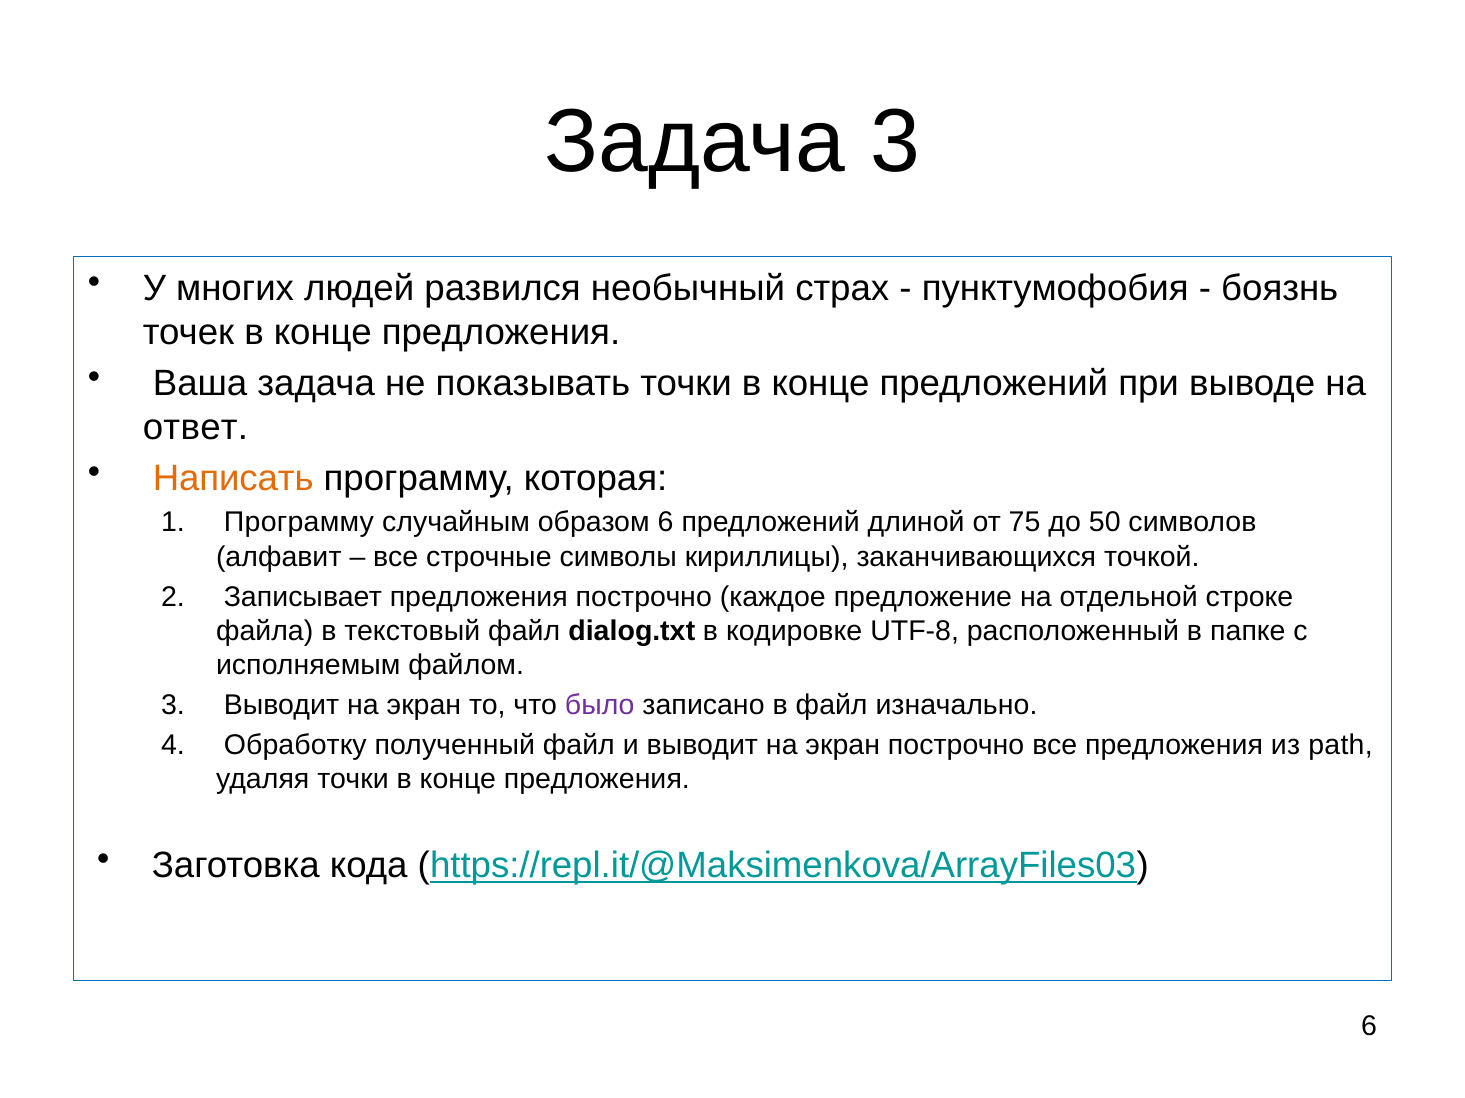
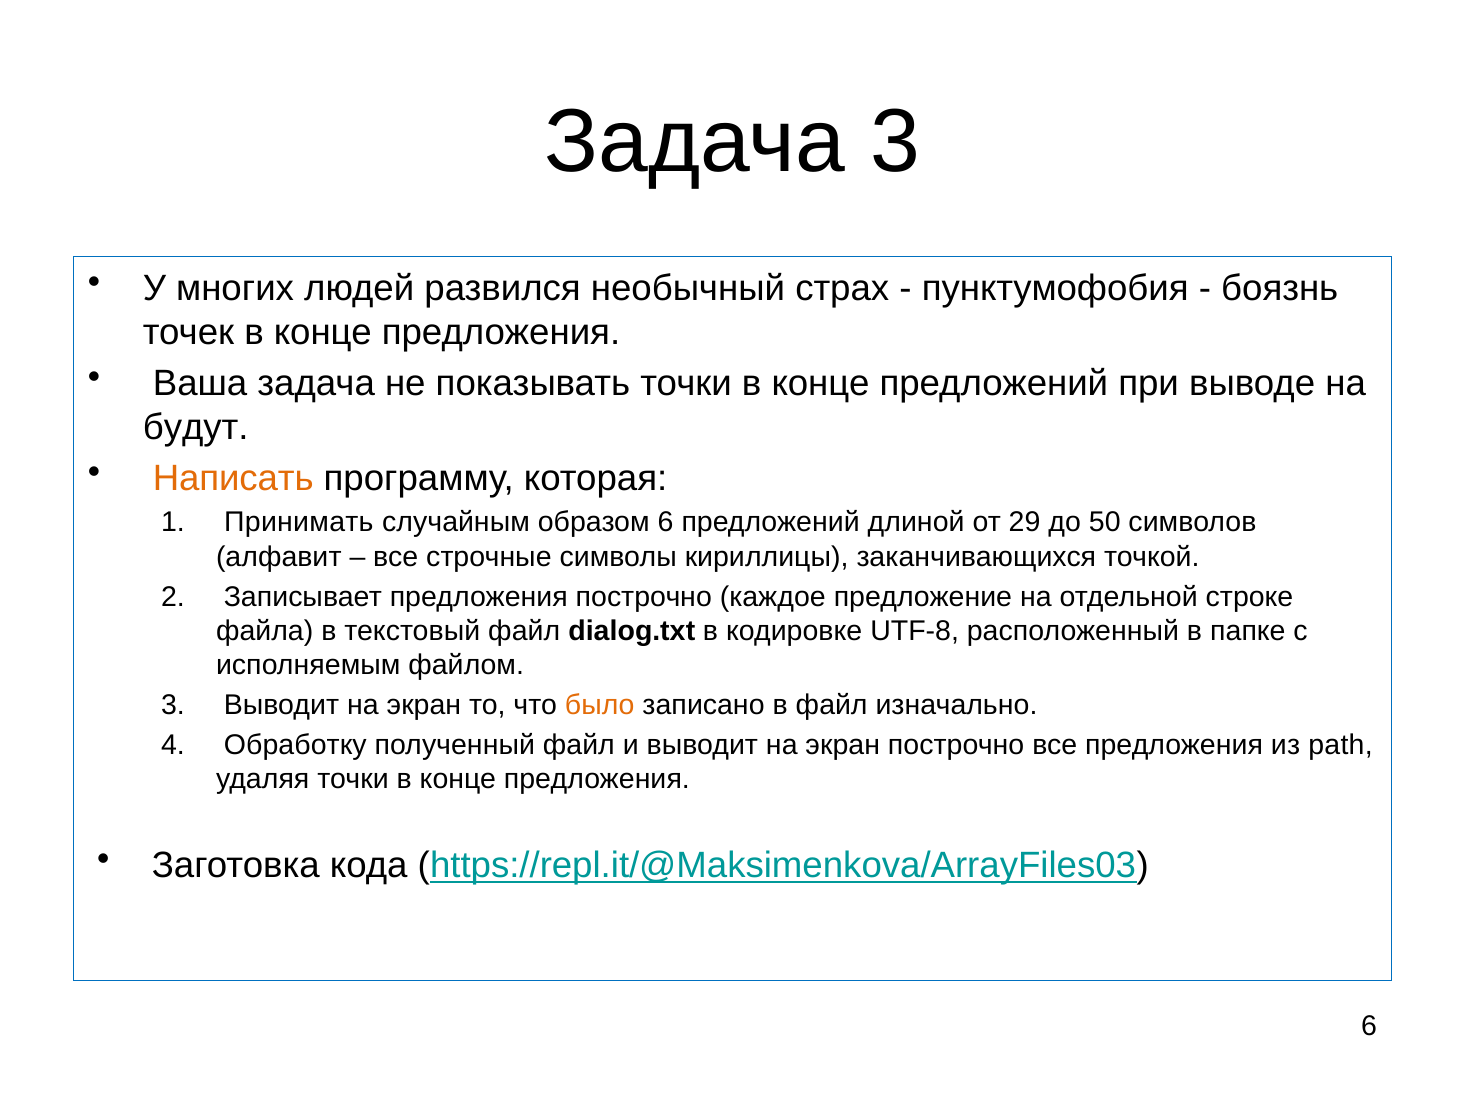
ответ: ответ -> будут
Программу at (299, 523): Программу -> Принимать
75: 75 -> 29
было colour: purple -> orange
